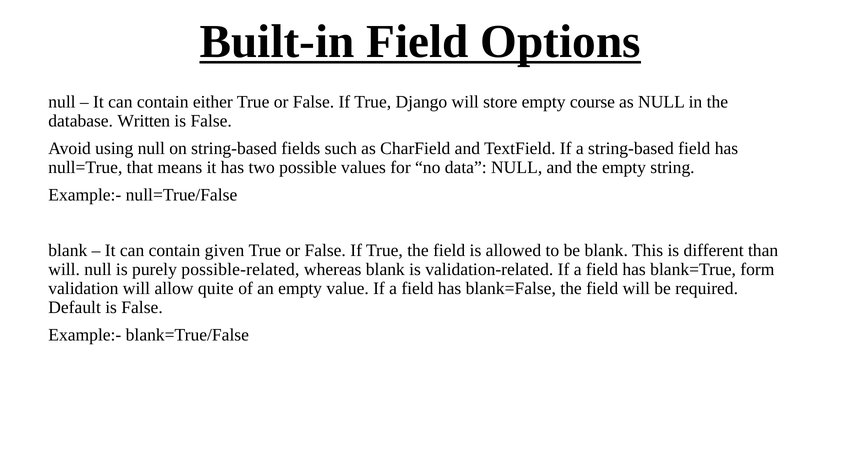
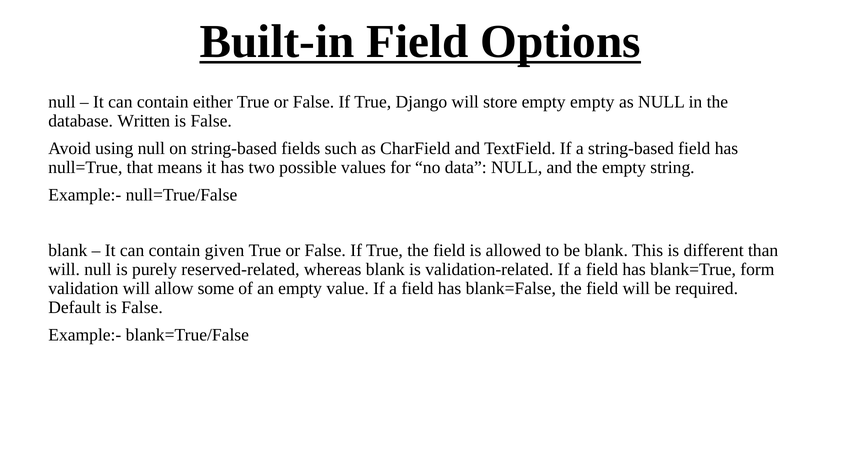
empty course: course -> empty
possible-related: possible-related -> reserved-related
quite: quite -> some
